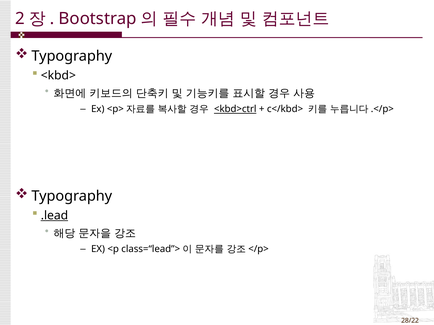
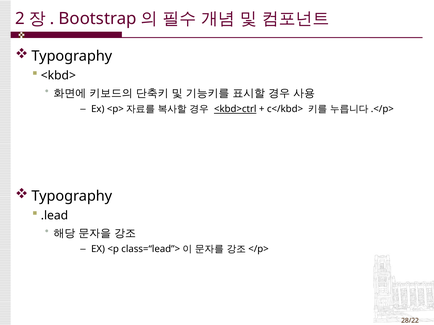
.lead underline: present -> none
